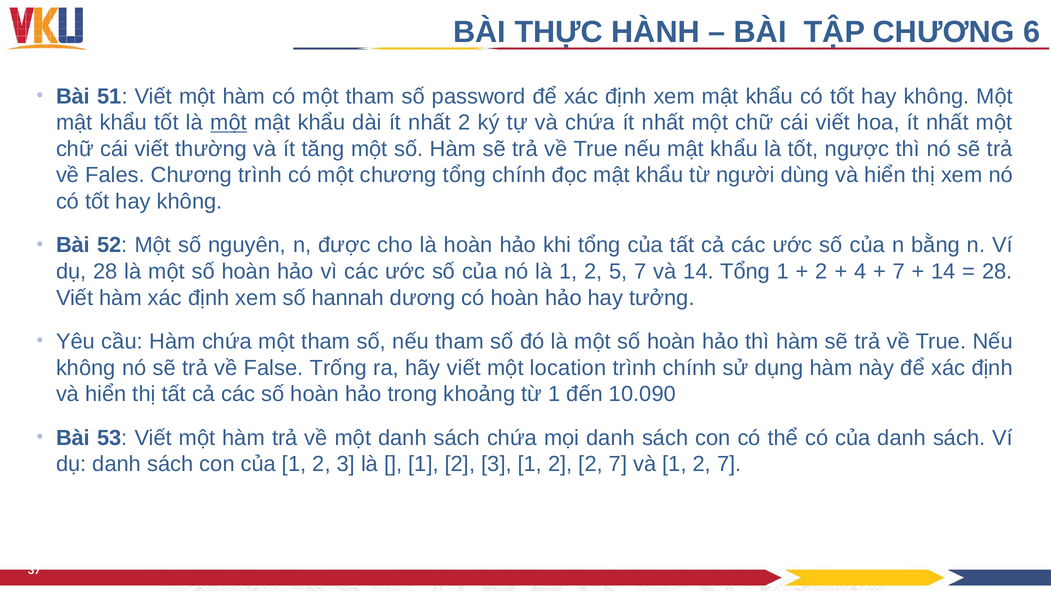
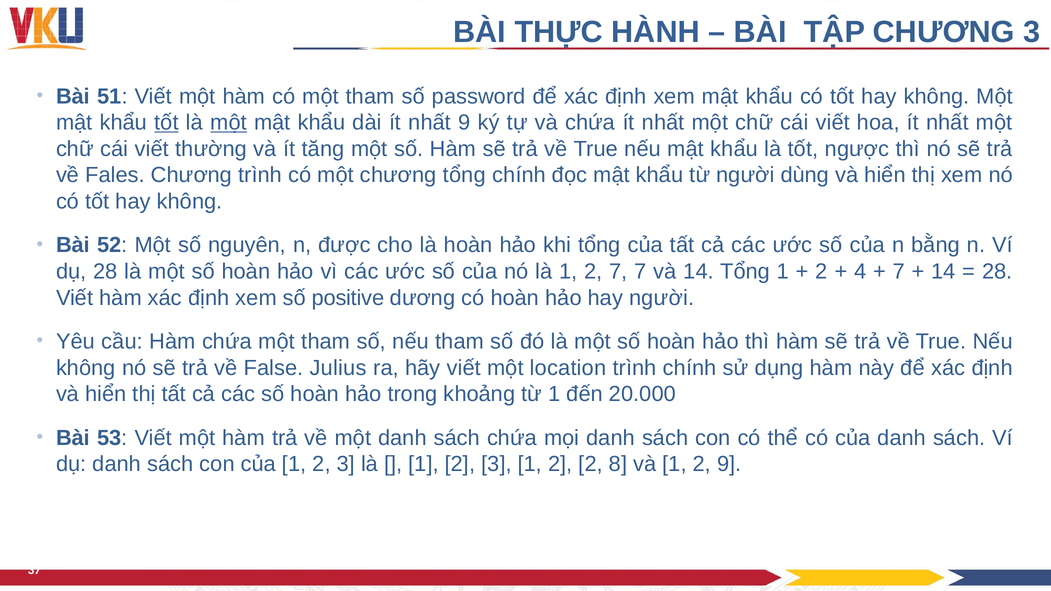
CHƯƠNG 6: 6 -> 3
tốt at (167, 123) underline: none -> present
nhất 2: 2 -> 9
2 5: 5 -> 7
hannah: hannah -> positive
hay tưởng: tưởng -> người
Trống: Trống -> Julius
10.090: 10.090 -> 20.000
2 2 7: 7 -> 8
1 2 7: 7 -> 9
